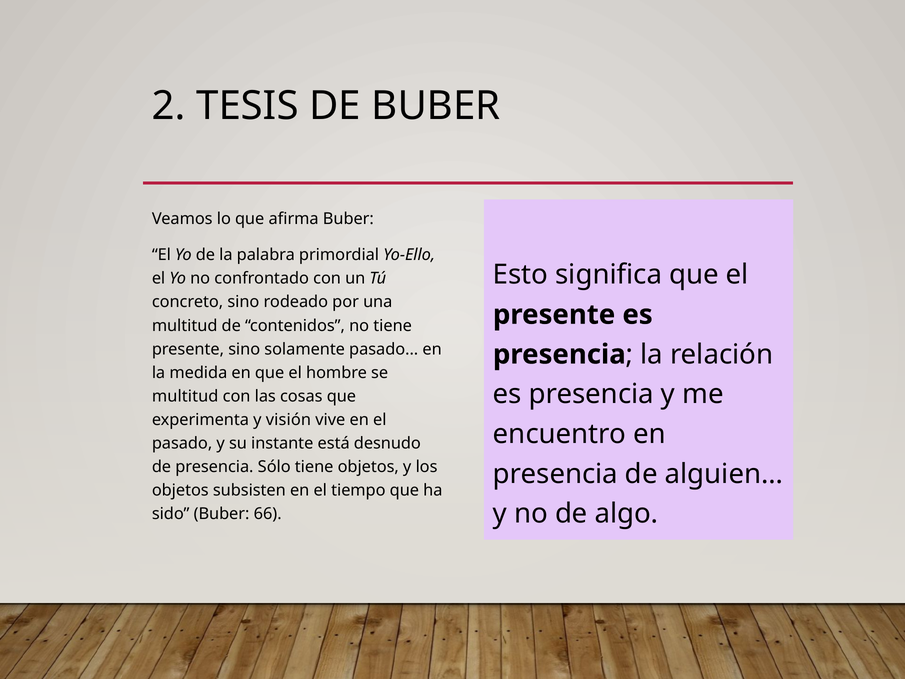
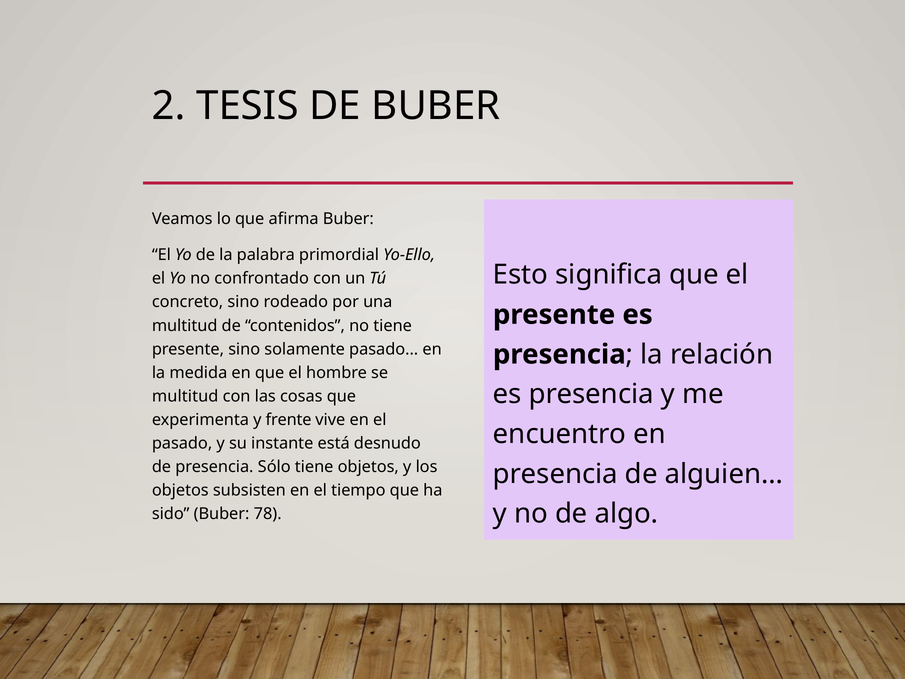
visión: visión -> frente
66: 66 -> 78
